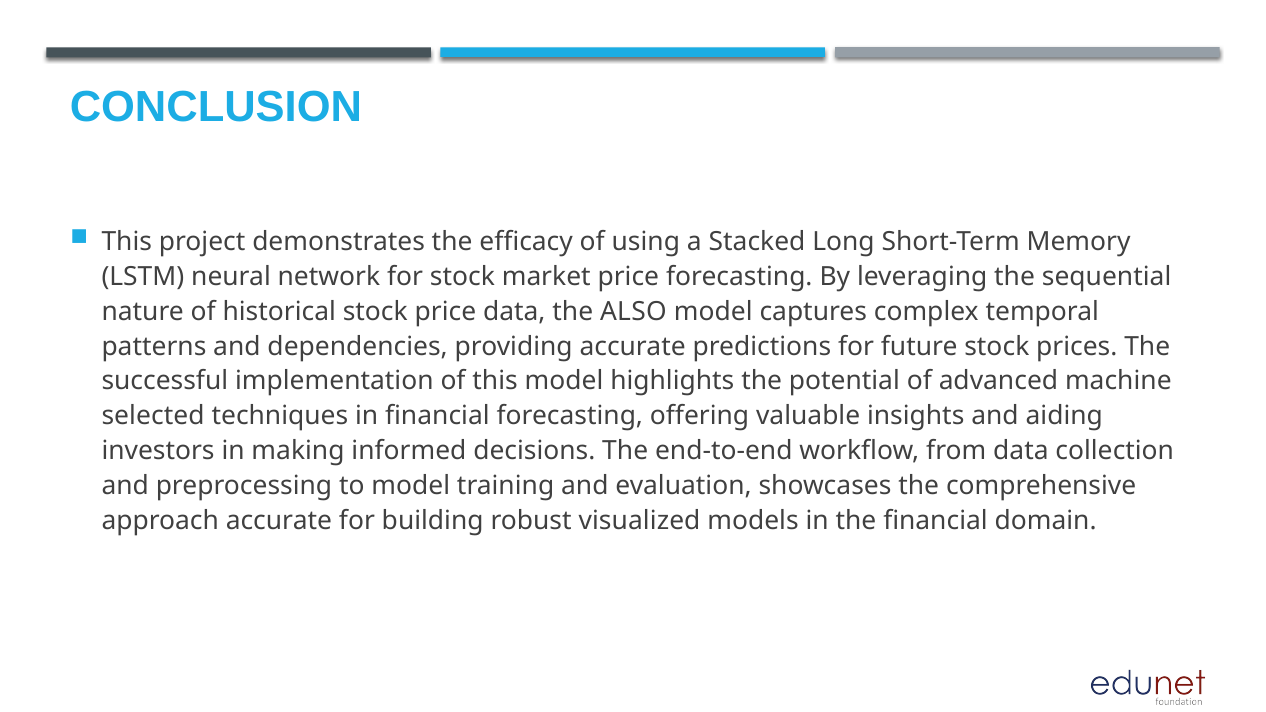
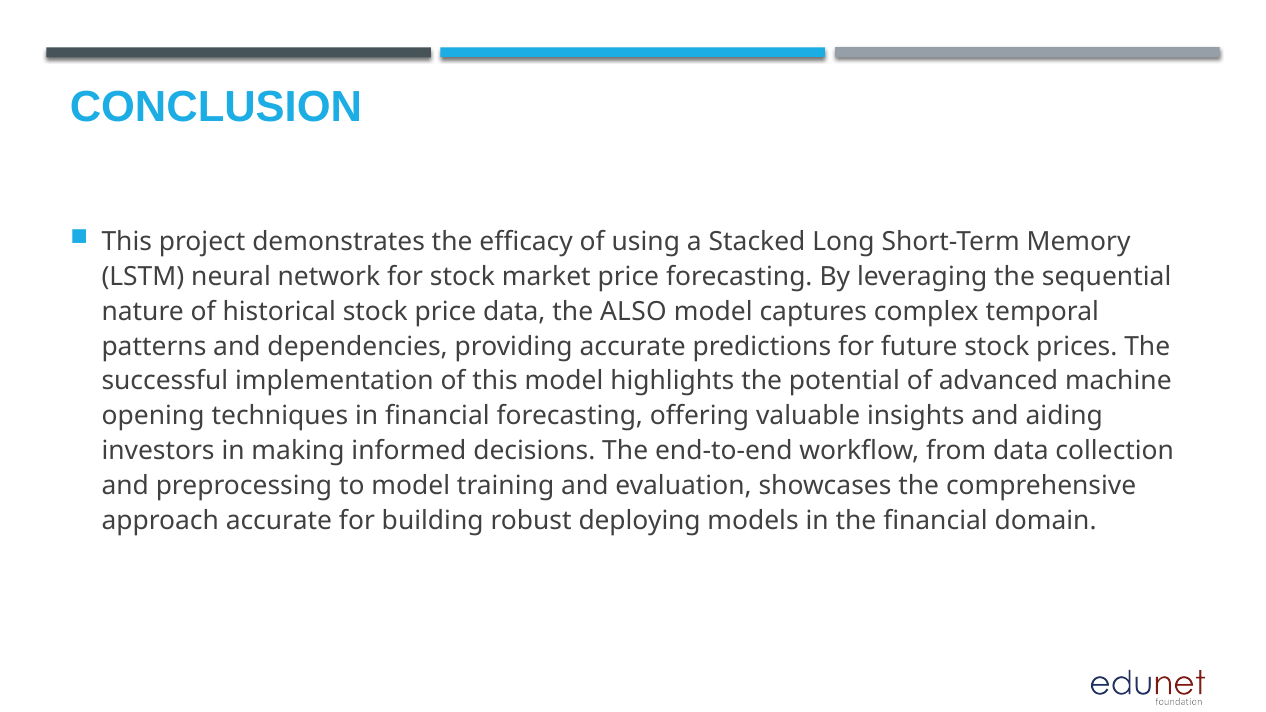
selected: selected -> opening
visualized: visualized -> deploying
